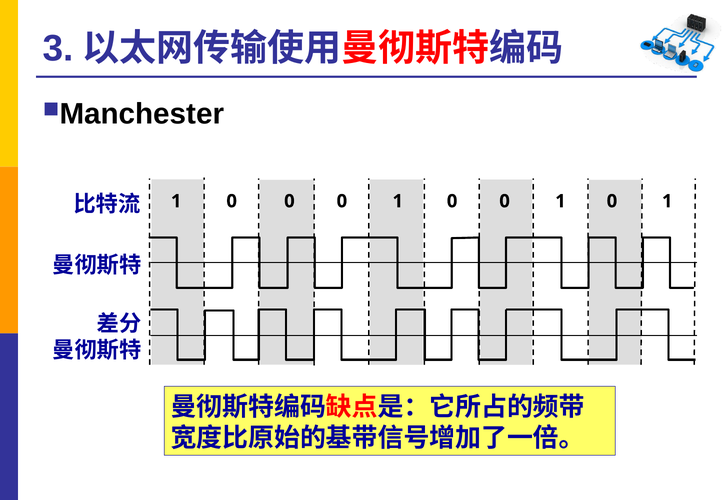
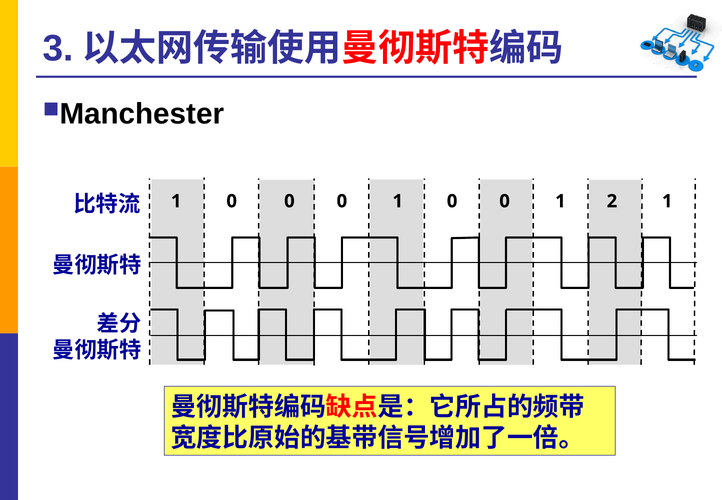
0 at (612, 201): 0 -> 2
